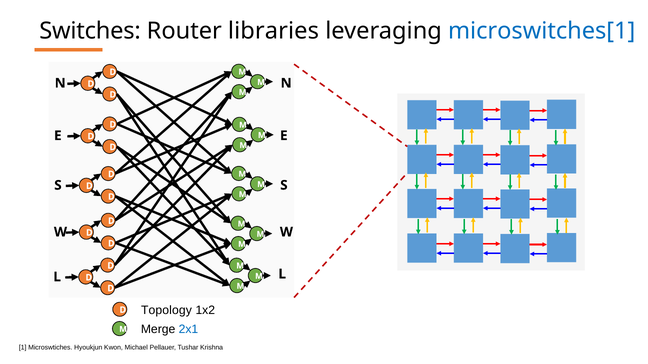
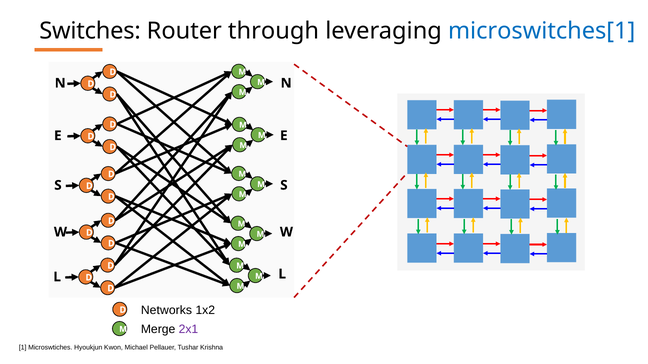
libraries: libraries -> through
Topology: Topology -> Networks
2x1 colour: blue -> purple
